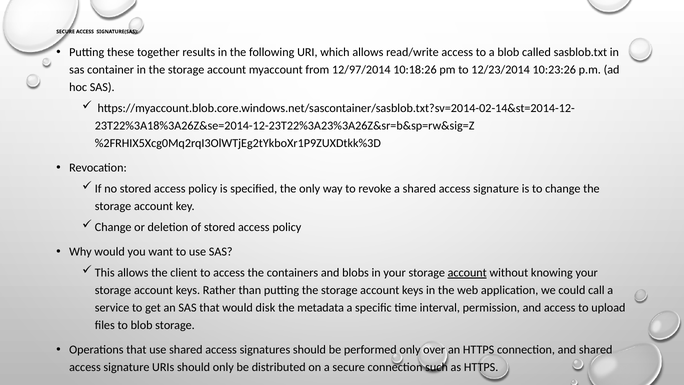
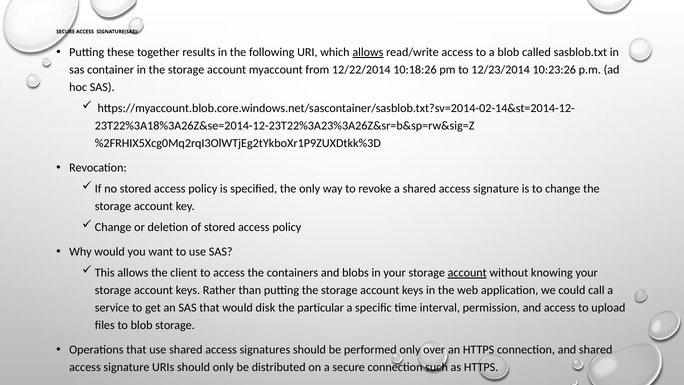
allows at (368, 52) underline: none -> present
12/97/2014: 12/97/2014 -> 12/22/2014
metadata: metadata -> particular
